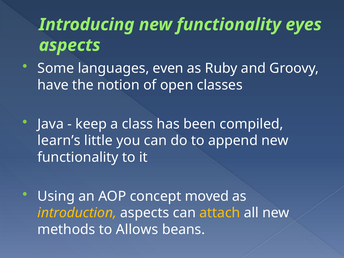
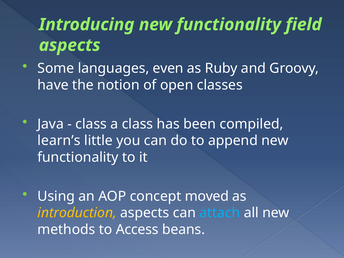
eyes: eyes -> field
keep at (91, 124): keep -> class
attach colour: yellow -> light blue
Allows: Allows -> Access
